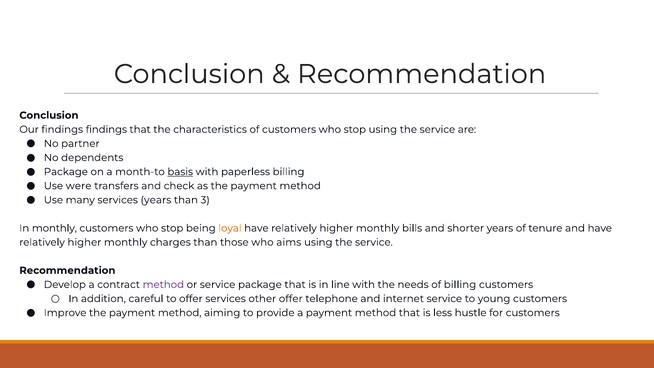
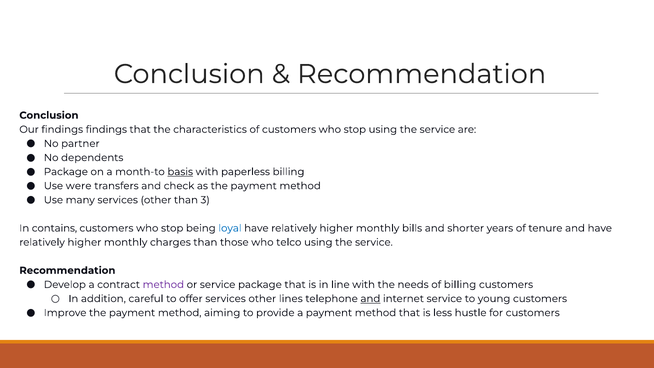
many services years: years -> other
In monthly: monthly -> contains
loyal colour: orange -> blue
aims: aims -> telco
other offer: offer -> lines
and at (370, 299) underline: none -> present
